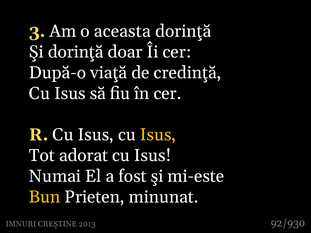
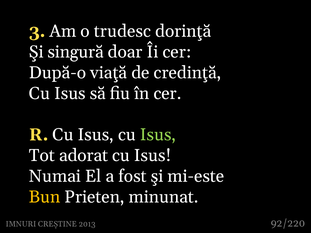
aceasta: aceasta -> trudesc
Şi dorinţă: dorinţă -> singură
Isus at (158, 135) colour: yellow -> light green
92/930: 92/930 -> 92/220
